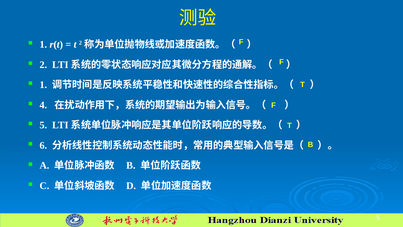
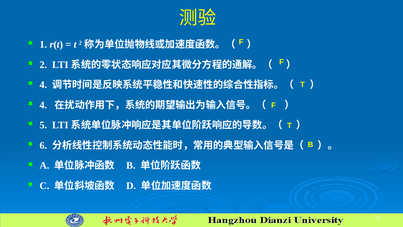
1 at (43, 85): 1 -> 4
